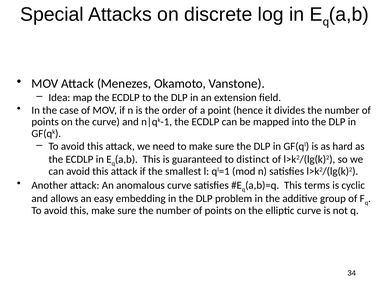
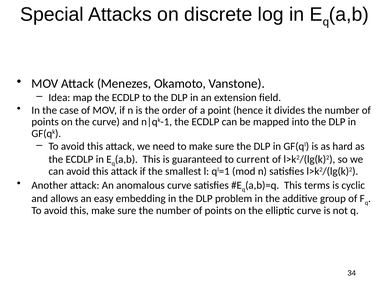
distinct: distinct -> current
